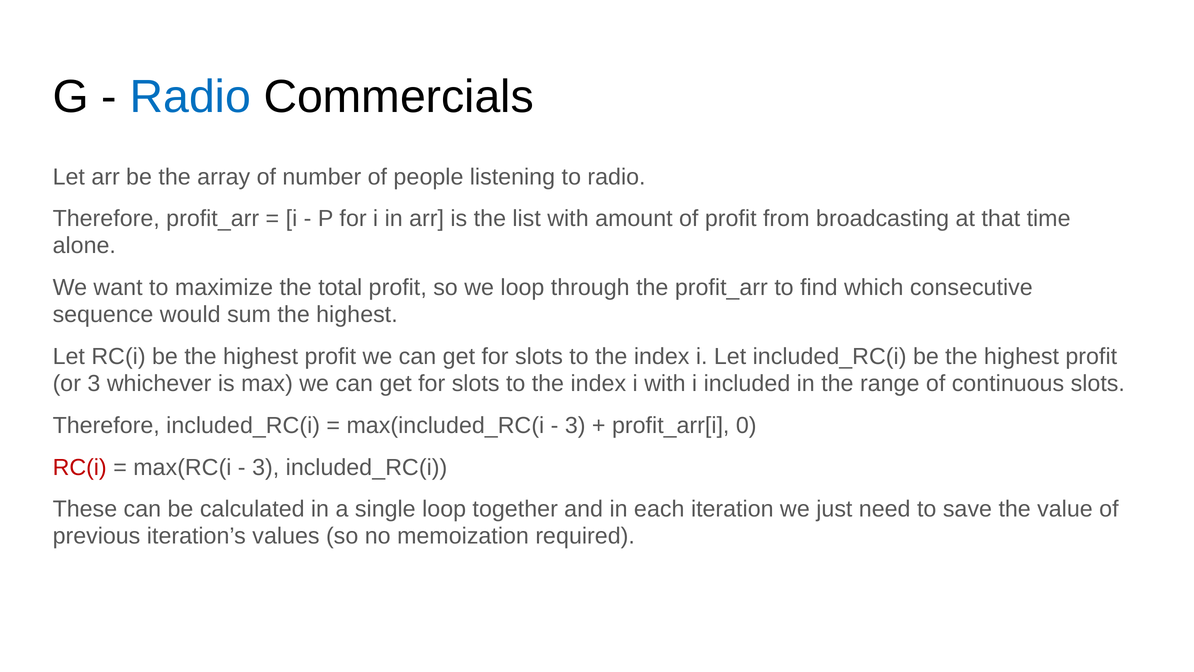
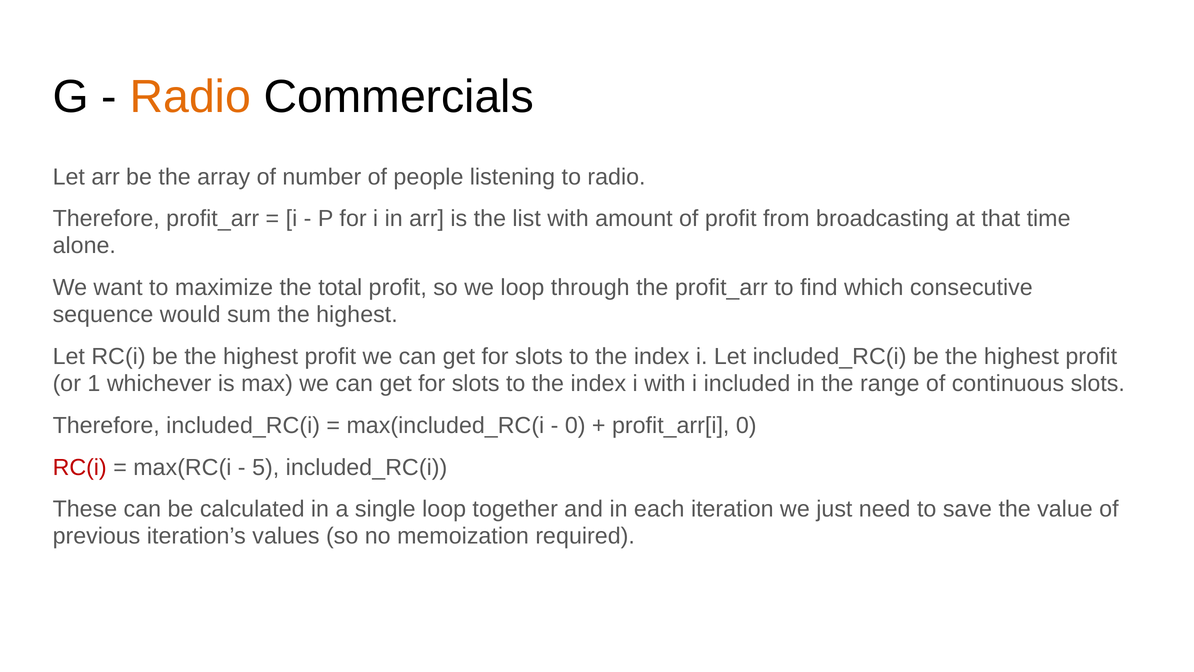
Radio at (190, 97) colour: blue -> orange
or 3: 3 -> 1
3 at (575, 425): 3 -> 0
3 at (266, 467): 3 -> 5
